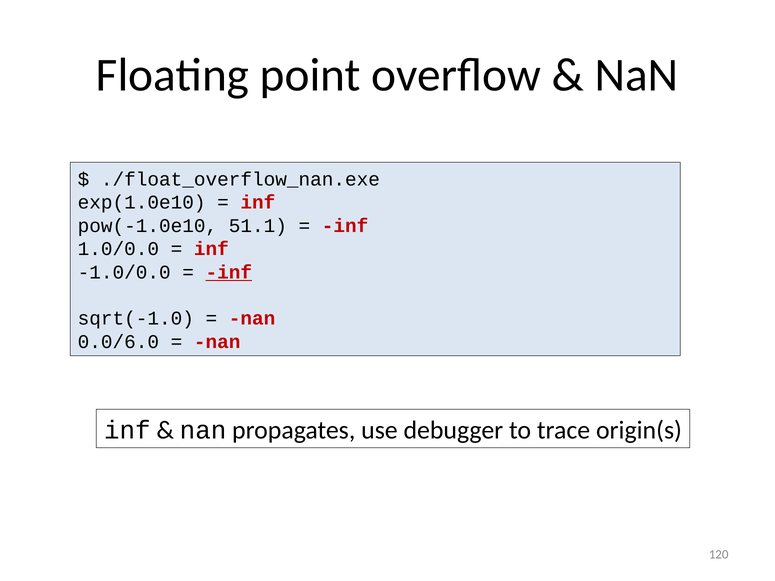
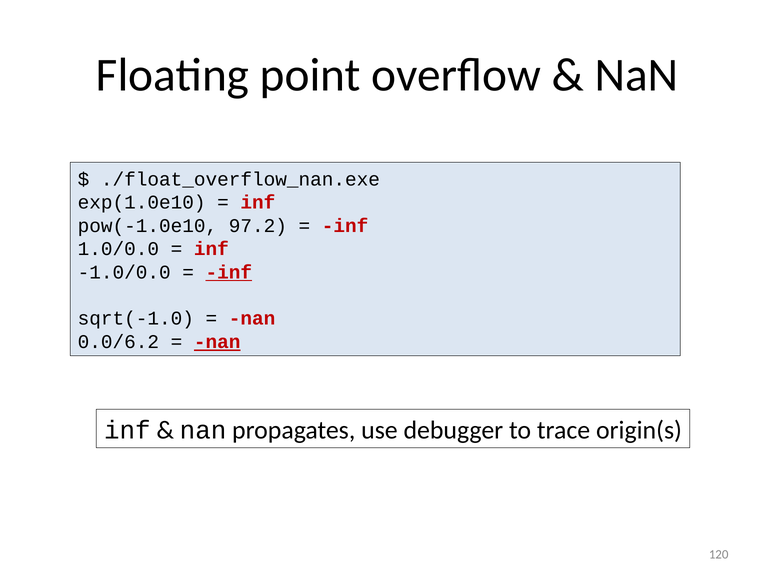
51.1: 51.1 -> 97.2
0.0/6.0: 0.0/6.0 -> 0.0/6.2
nan at (217, 342) underline: none -> present
